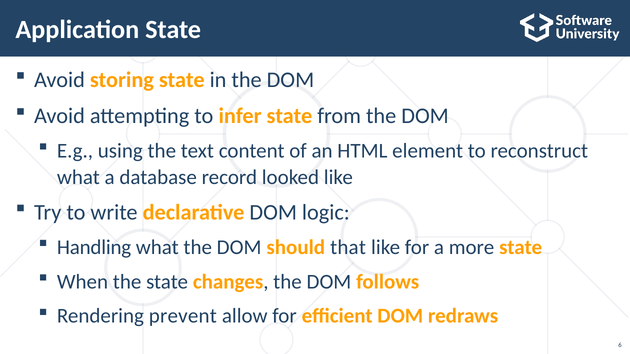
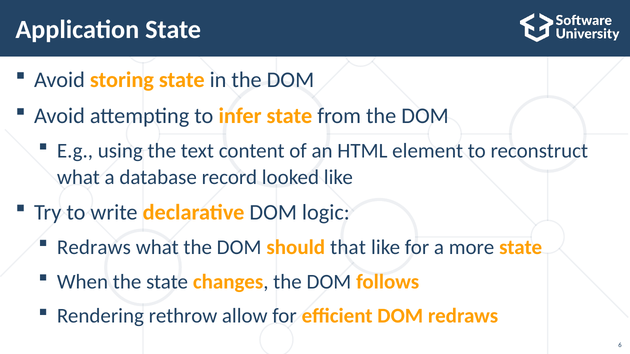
Handling at (94, 248): Handling -> Redraws
prevent: prevent -> rethrow
